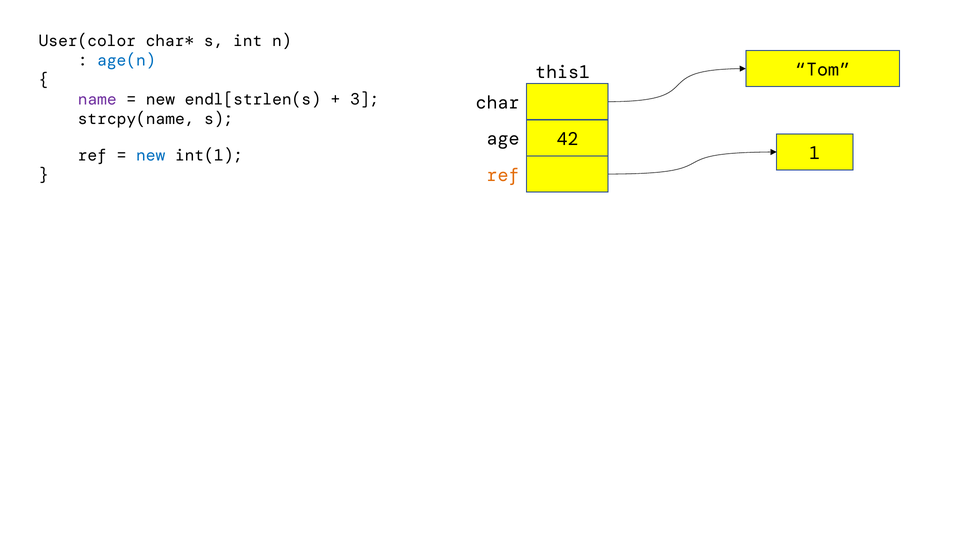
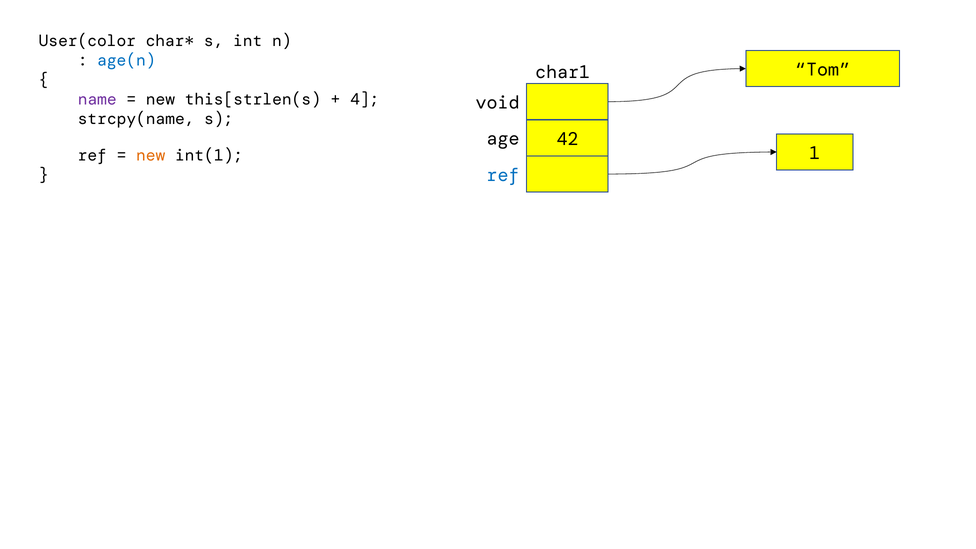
this1: this1 -> char1
endl[strlen(s: endl[strlen(s -> this[strlen(s
3: 3 -> 4
char: char -> void
new at (151, 155) colour: blue -> orange
ref at (503, 175) colour: orange -> blue
